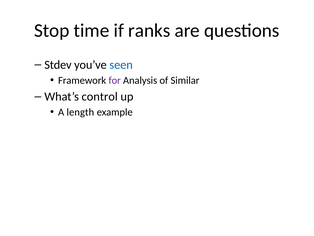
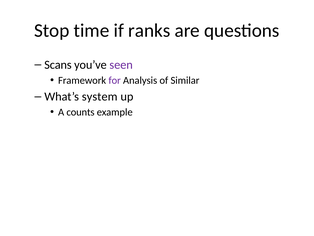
Stdev: Stdev -> Scans
seen colour: blue -> purple
control: control -> system
length: length -> counts
